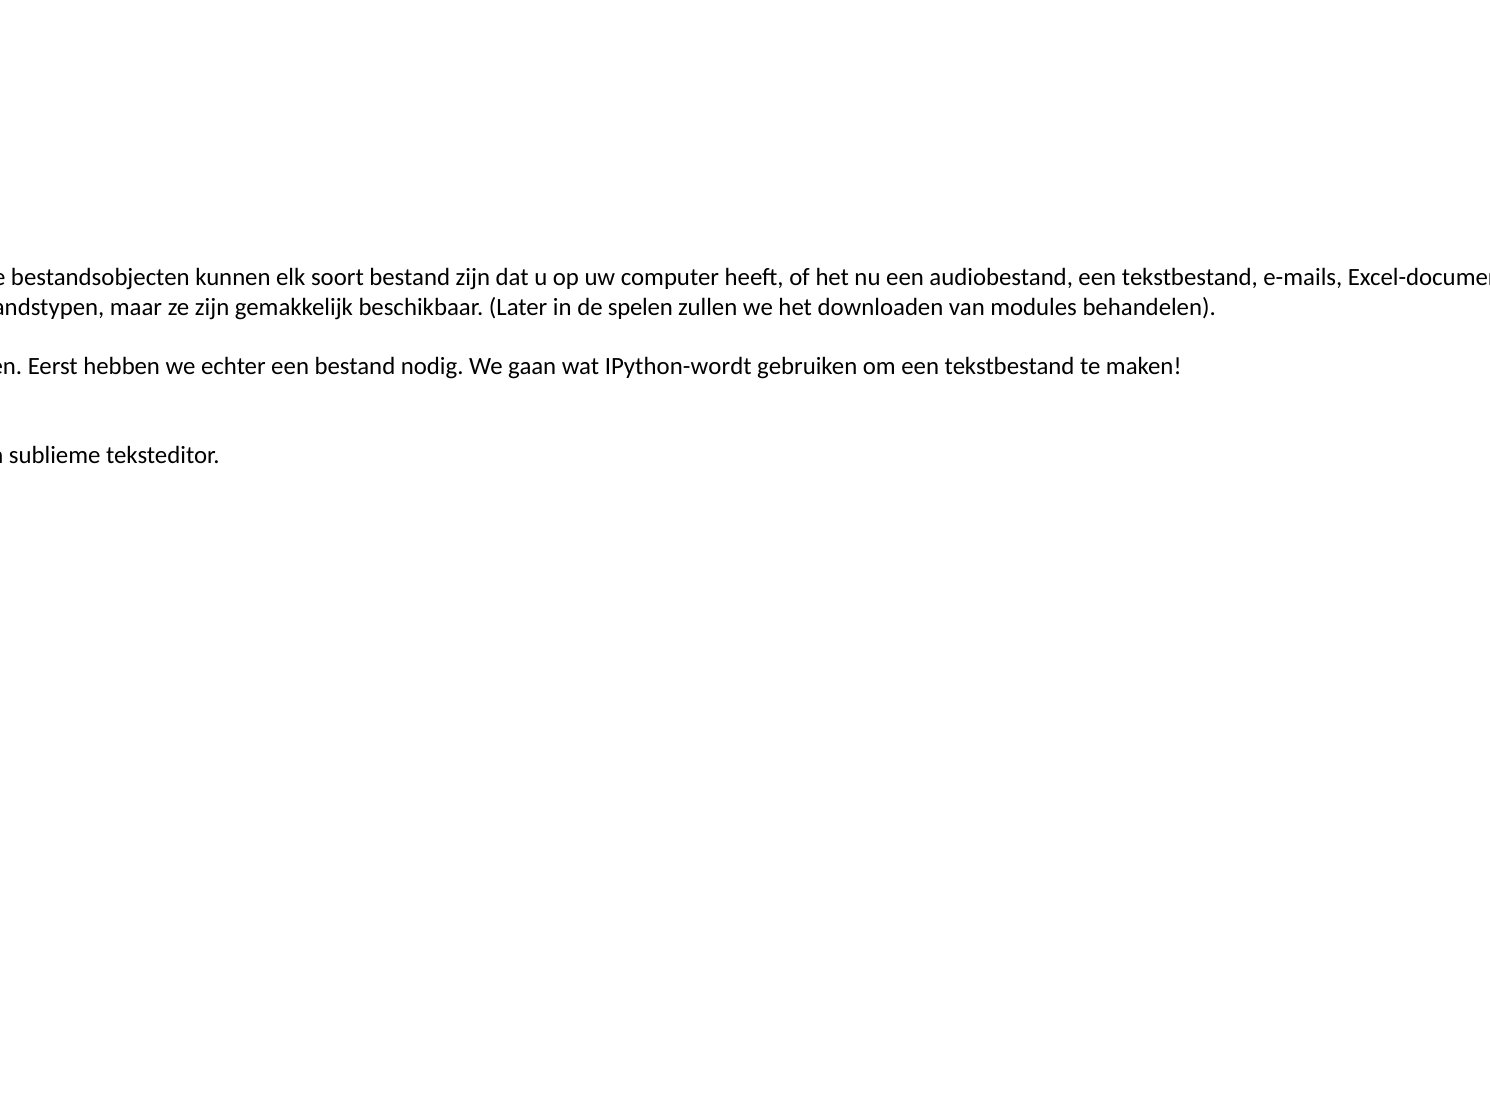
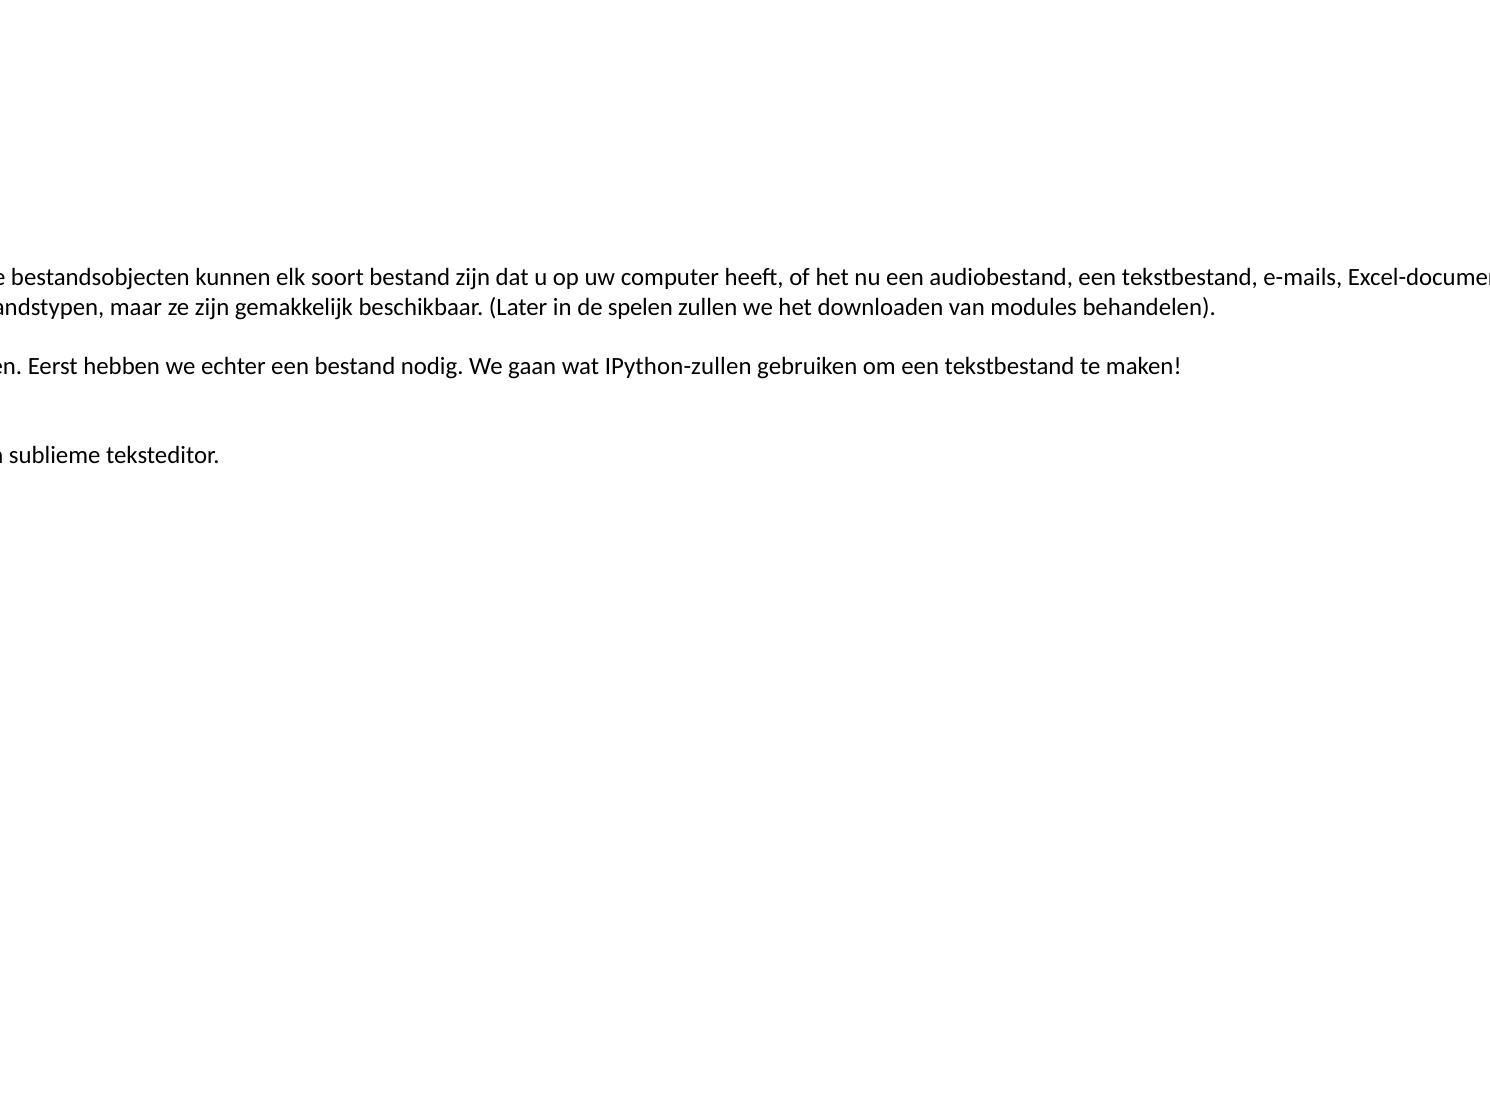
IPython-wordt: IPython-wordt -> IPython-zullen
